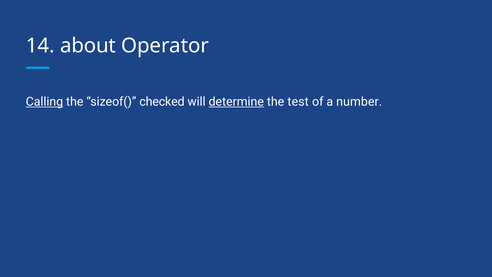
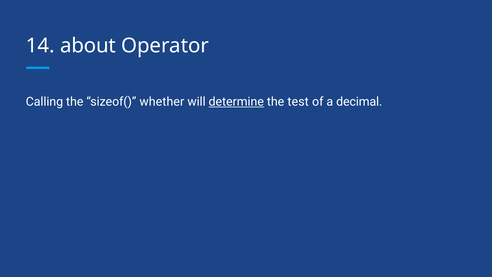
Calling underline: present -> none
checked: checked -> whether
number: number -> decimal
